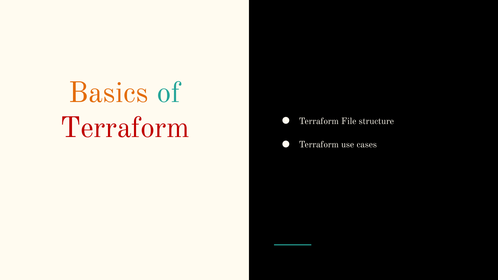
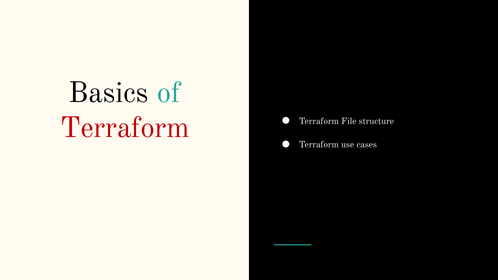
Basics colour: orange -> black
